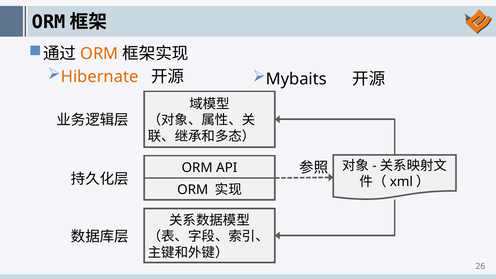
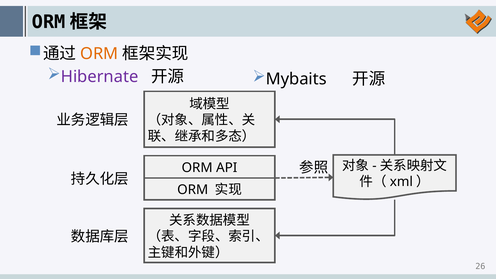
Hibernate colour: orange -> purple
